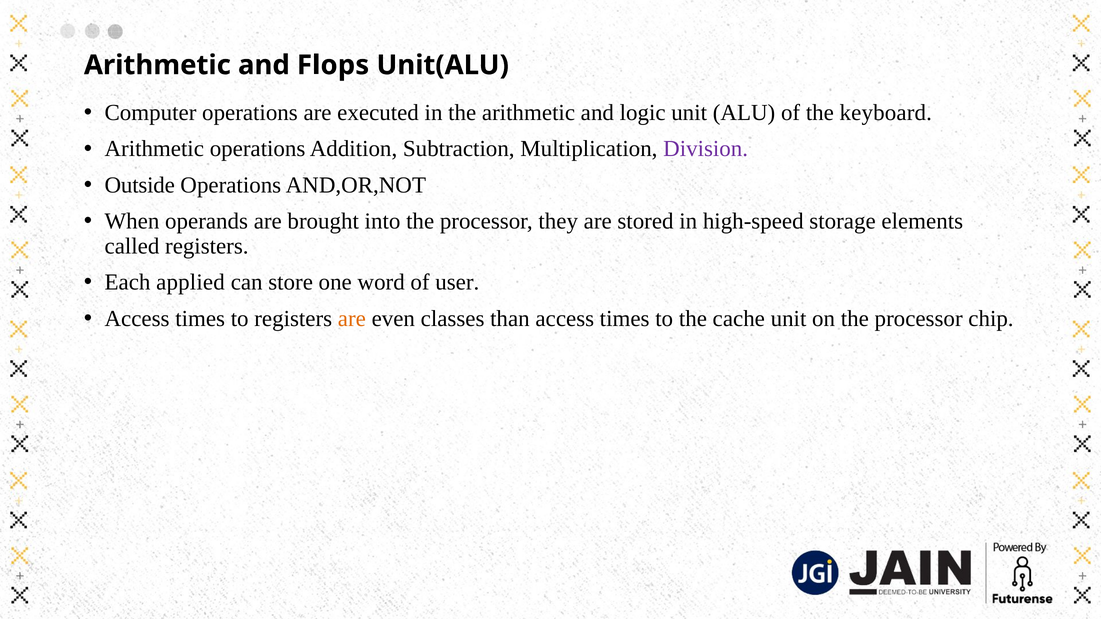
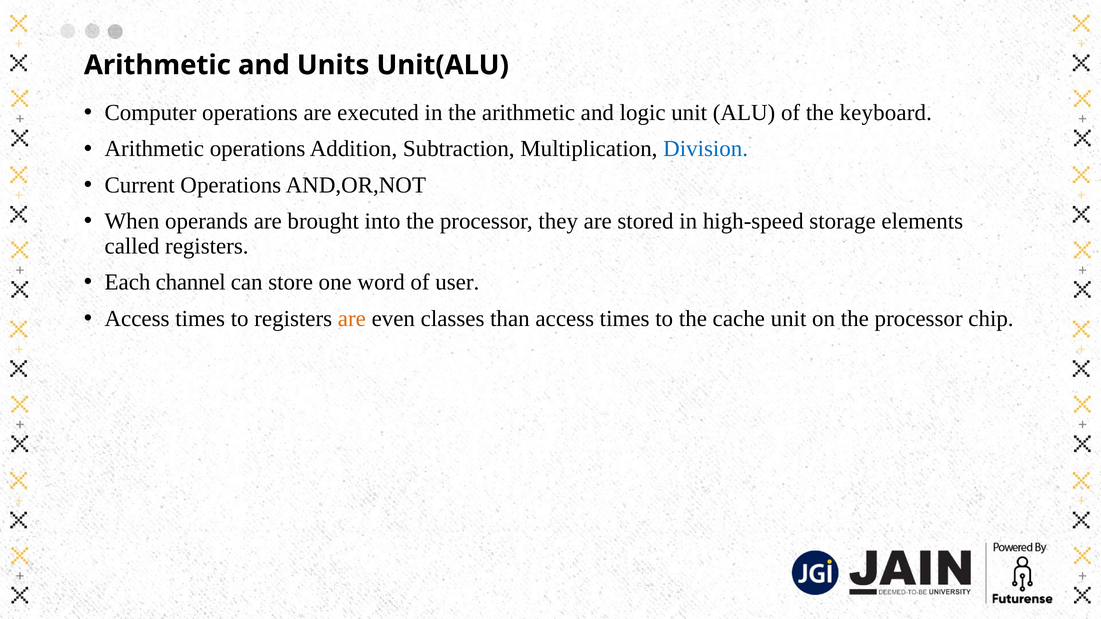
Flops: Flops -> Units
Division colour: purple -> blue
Outside: Outside -> Current
applied: applied -> channel
